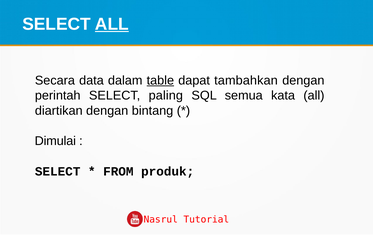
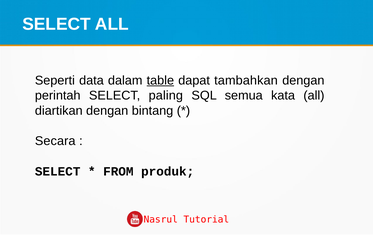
ALL at (112, 24) underline: present -> none
Secara: Secara -> Seperti
Dimulai: Dimulai -> Secara
